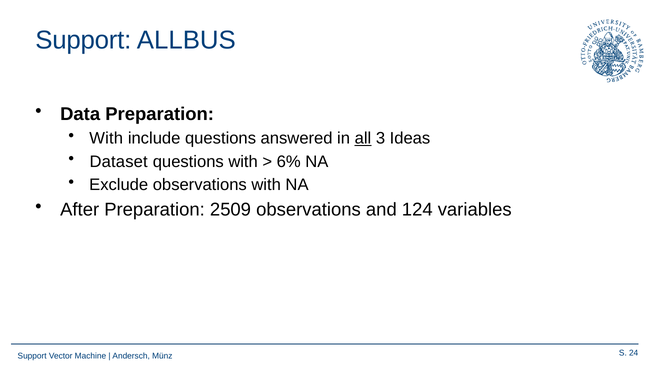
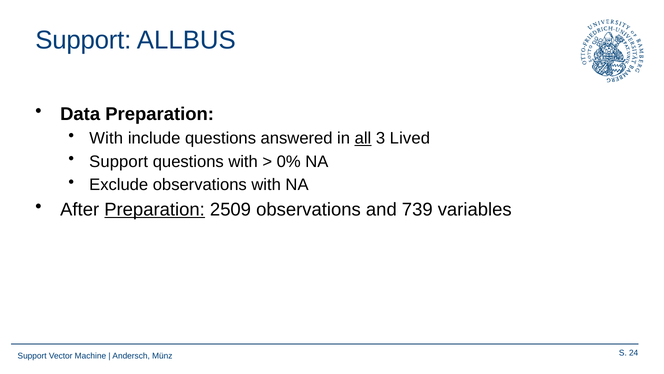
Ideas: Ideas -> Lived
Dataset at (119, 161): Dataset -> Support
6%: 6% -> 0%
Preparation at (155, 209) underline: none -> present
124: 124 -> 739
